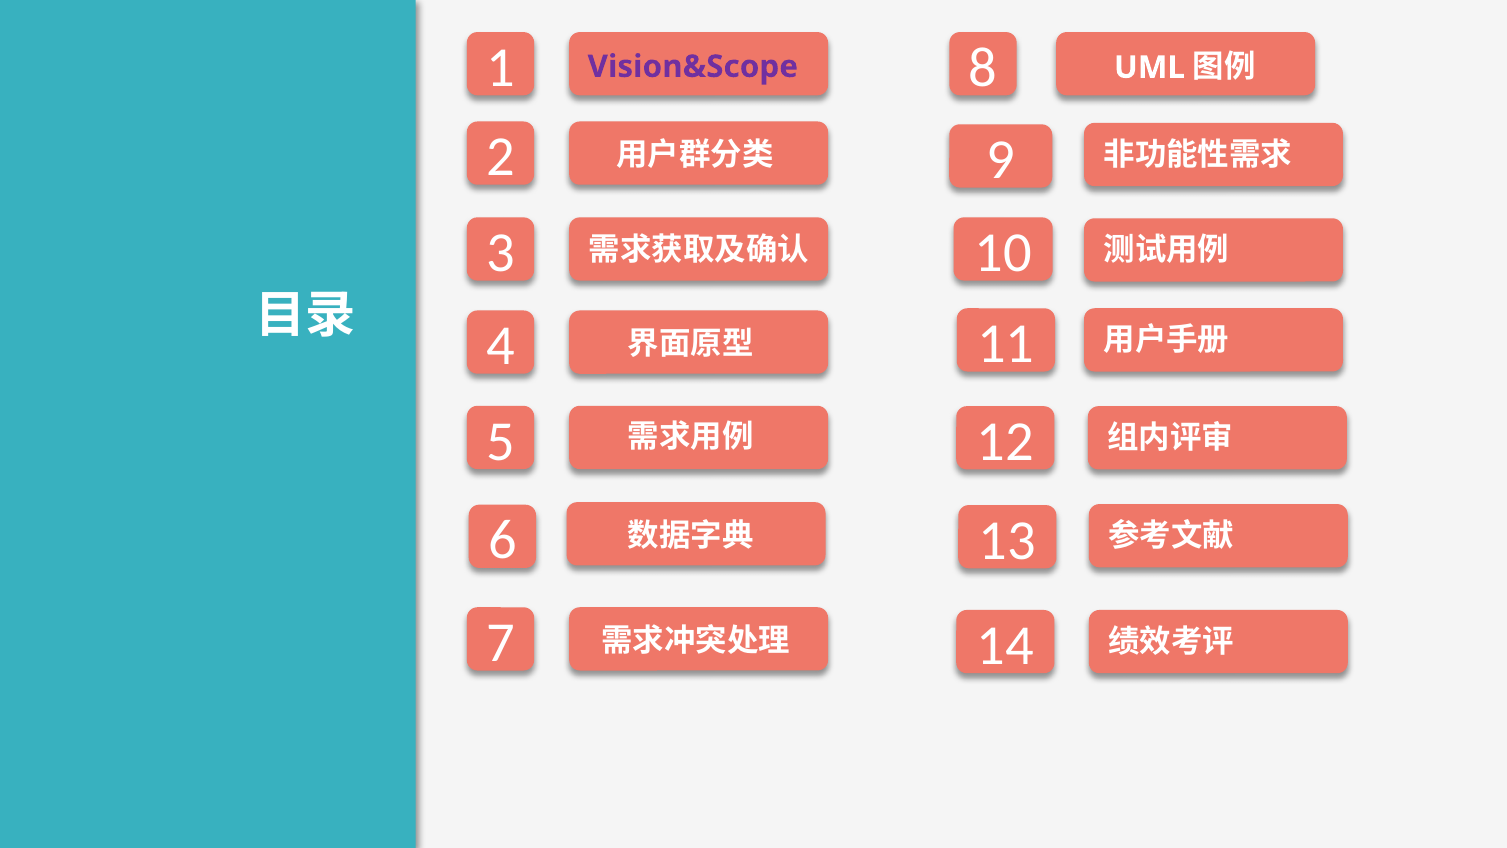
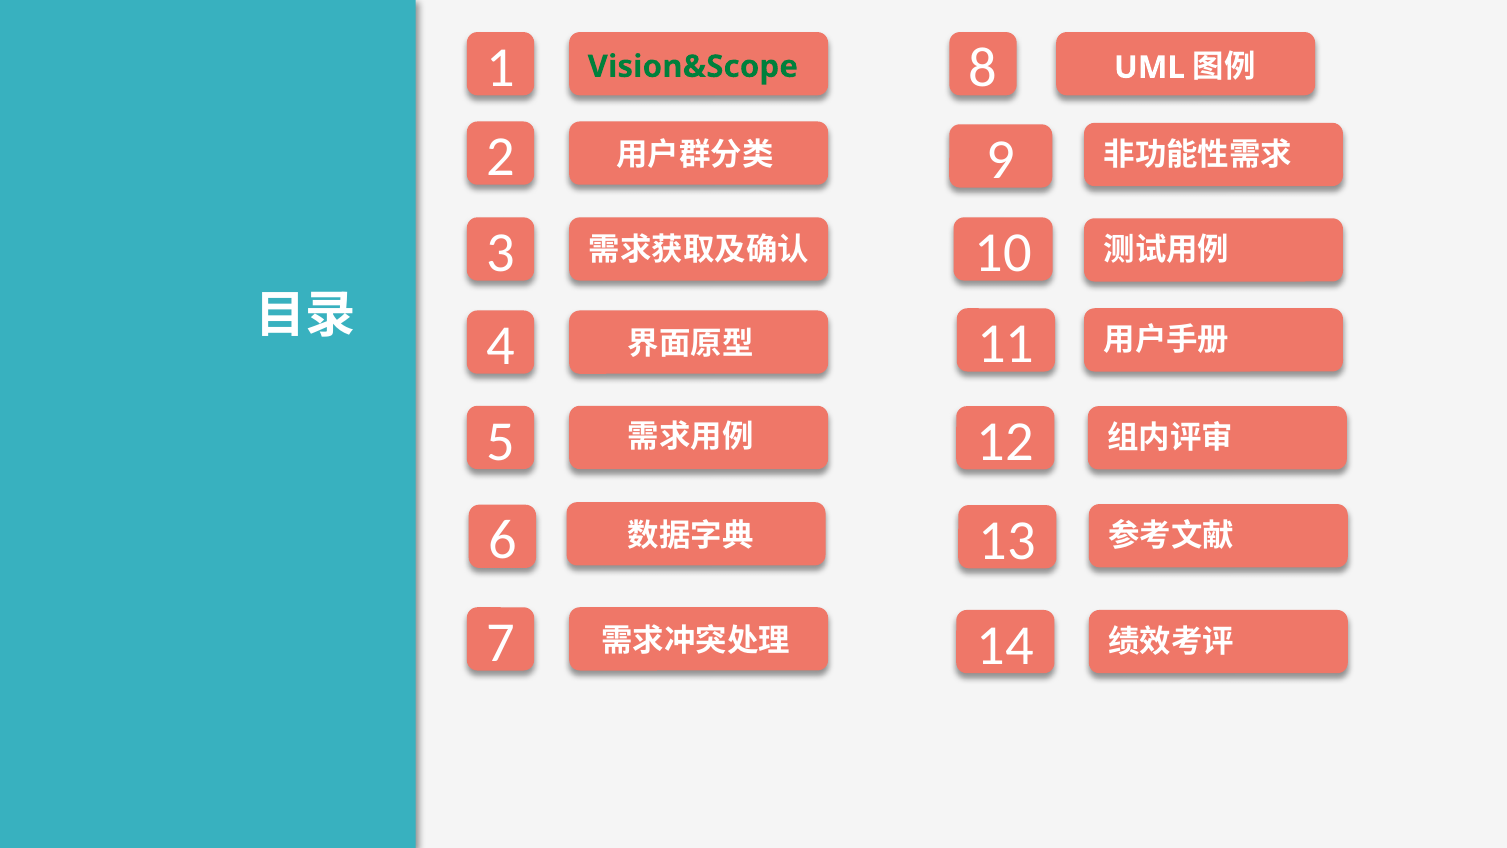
Vision&Scope colour: purple -> green
